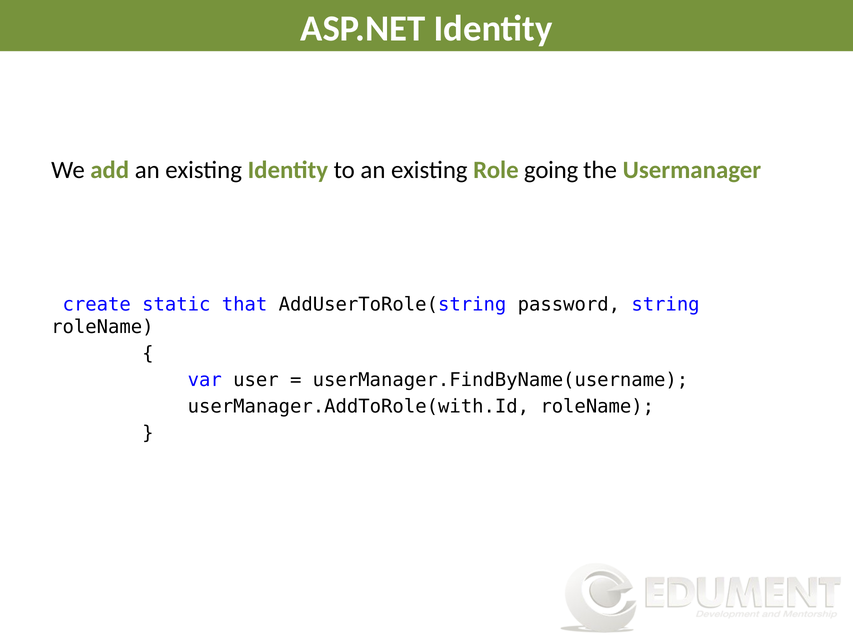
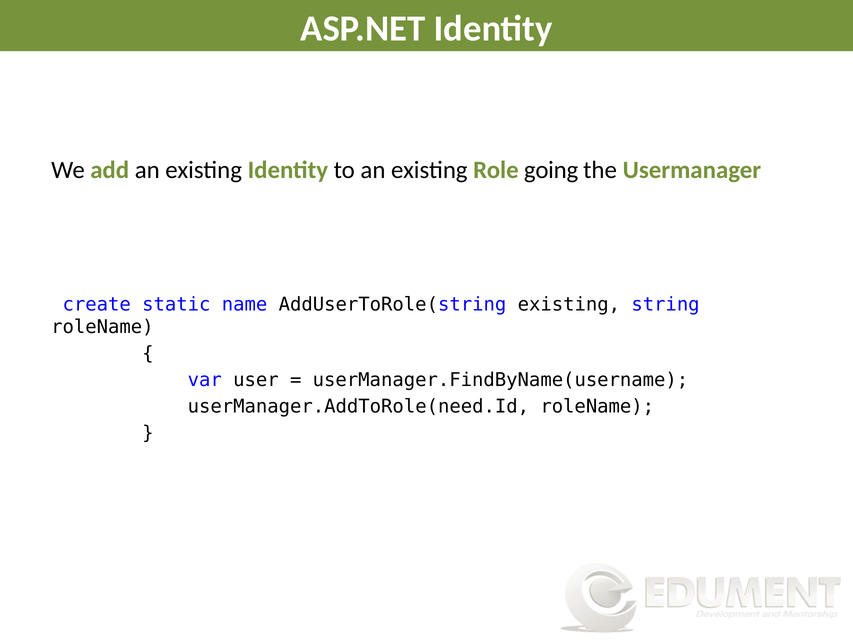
that: that -> name
AddUserToRole(string password: password -> existing
userManager.AddToRole(with.Id: userManager.AddToRole(with.Id -> userManager.AddToRole(need.Id
